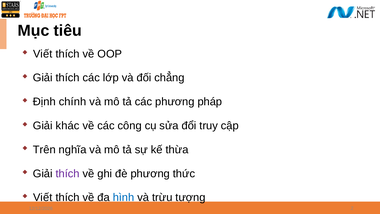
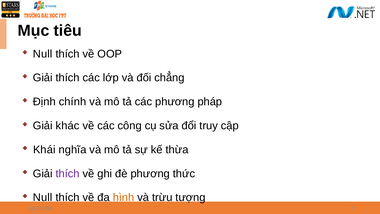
Viết at (43, 54): Viết -> Null
Trên: Trên -> Khái
Viết at (43, 197): Viết -> Null
hình colour: blue -> orange
